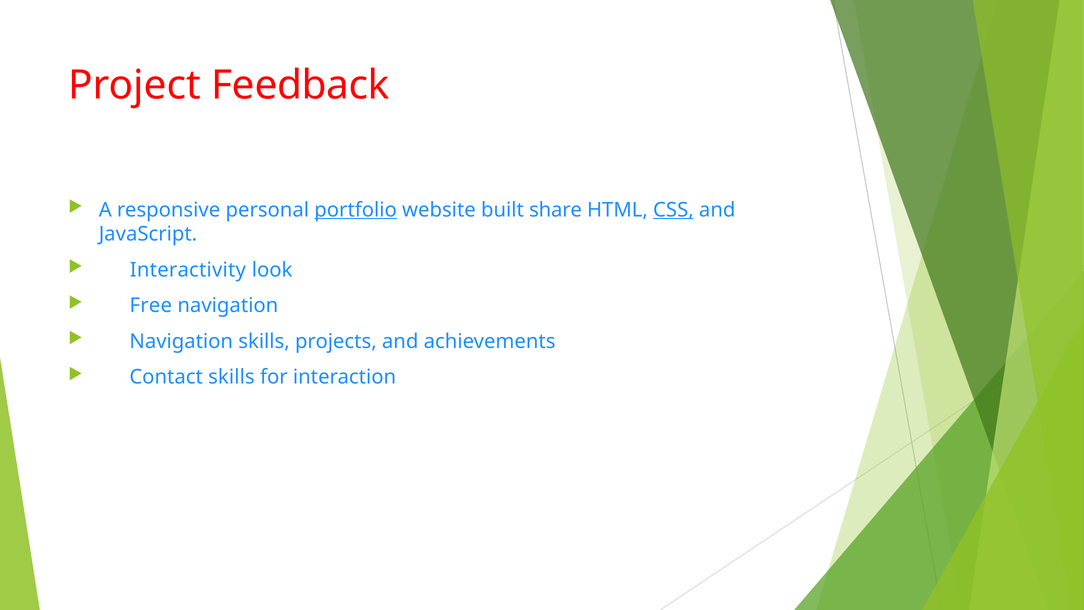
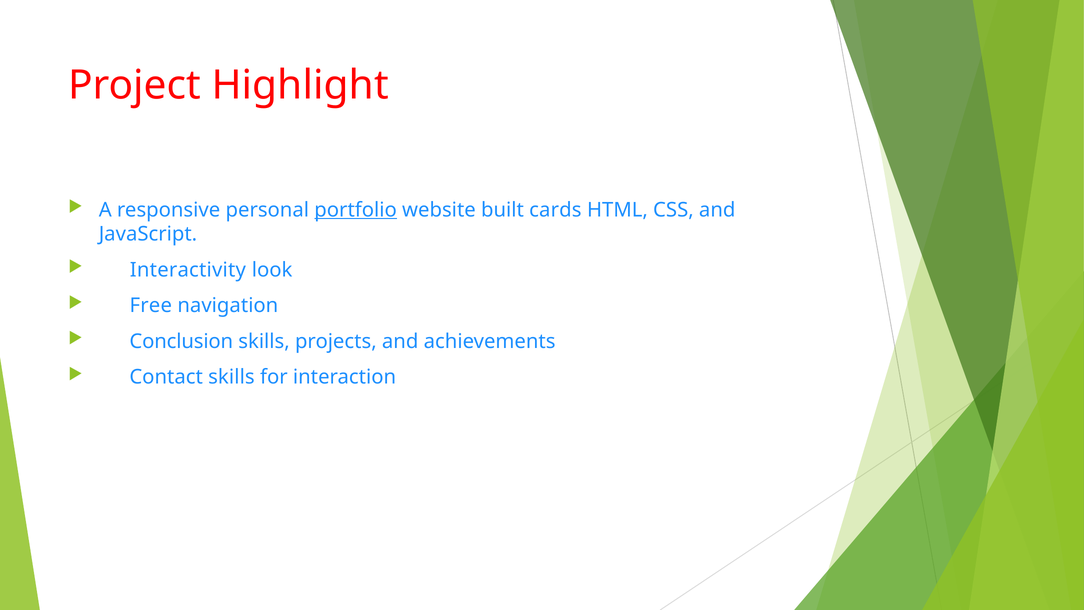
Feedback: Feedback -> Highlight
share: share -> cards
CSS underline: present -> none
Navigation at (181, 341): Navigation -> Conclusion
